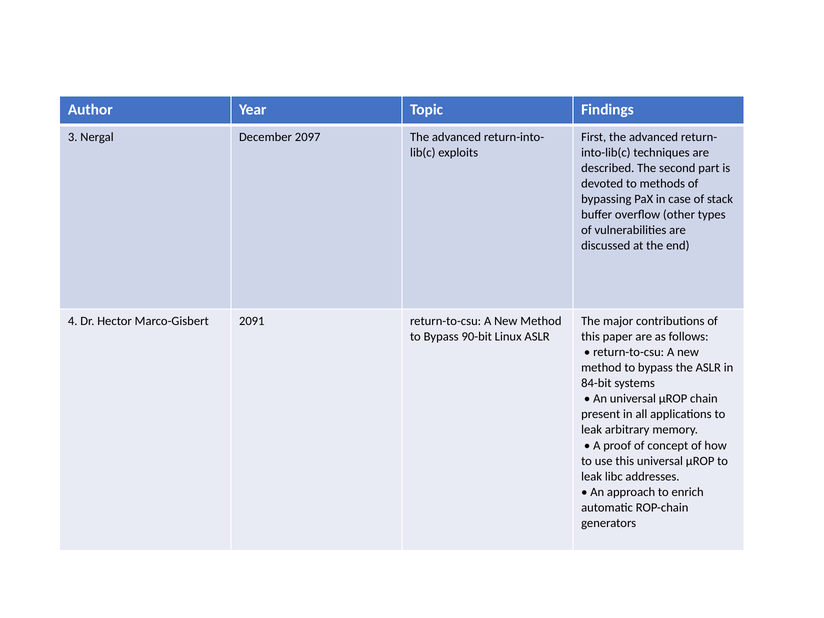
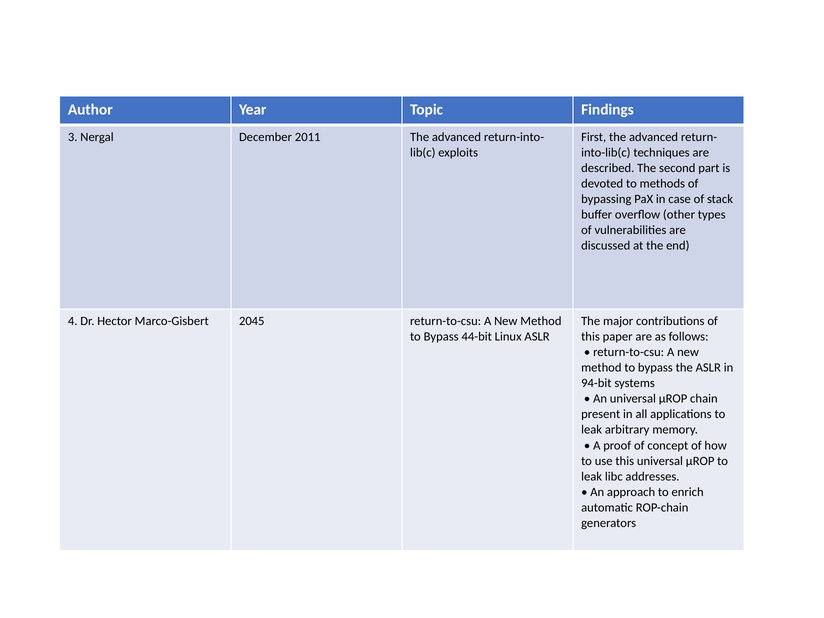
2097: 2097 -> 2011
2091: 2091 -> 2045
90-bit: 90-bit -> 44-bit
84-bit: 84-bit -> 94-bit
